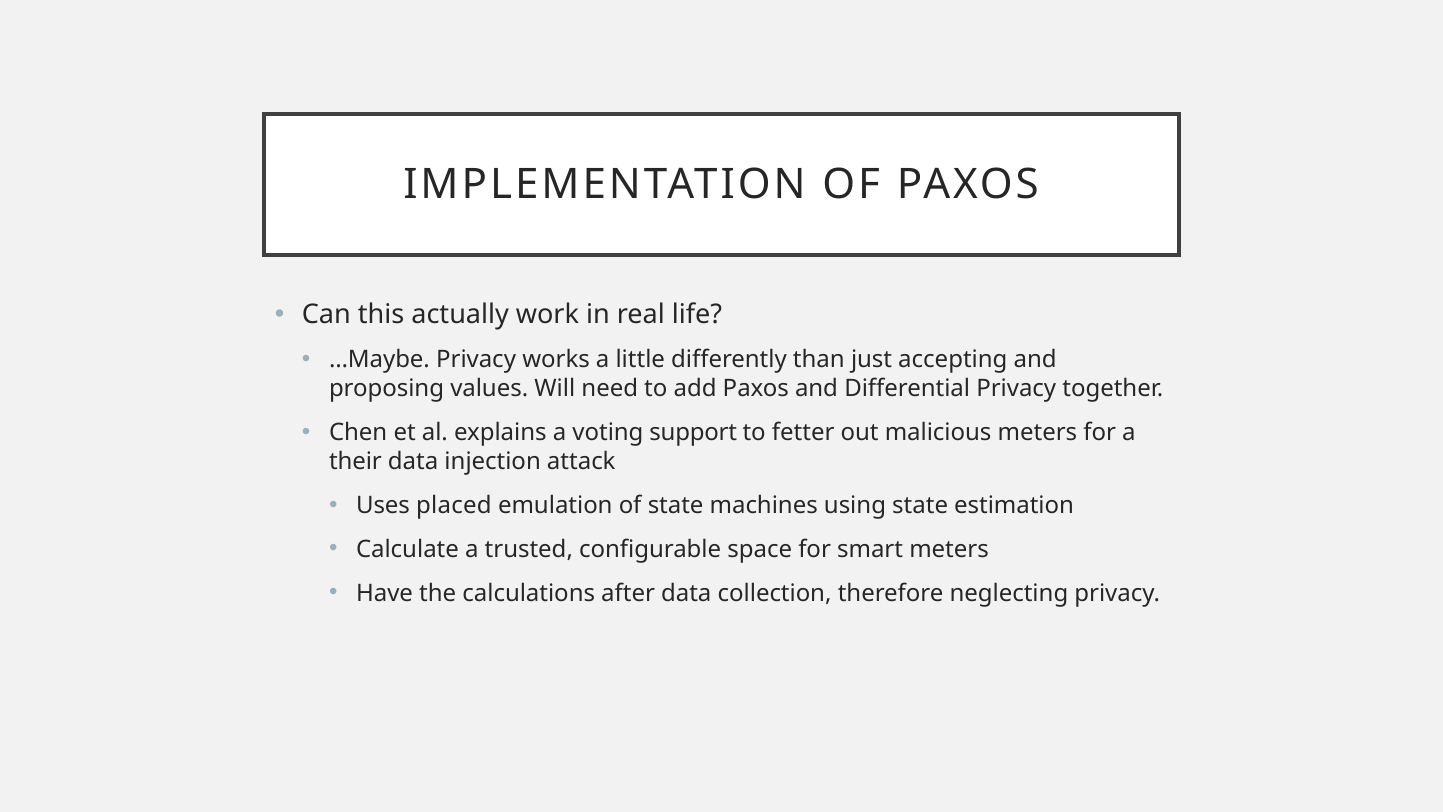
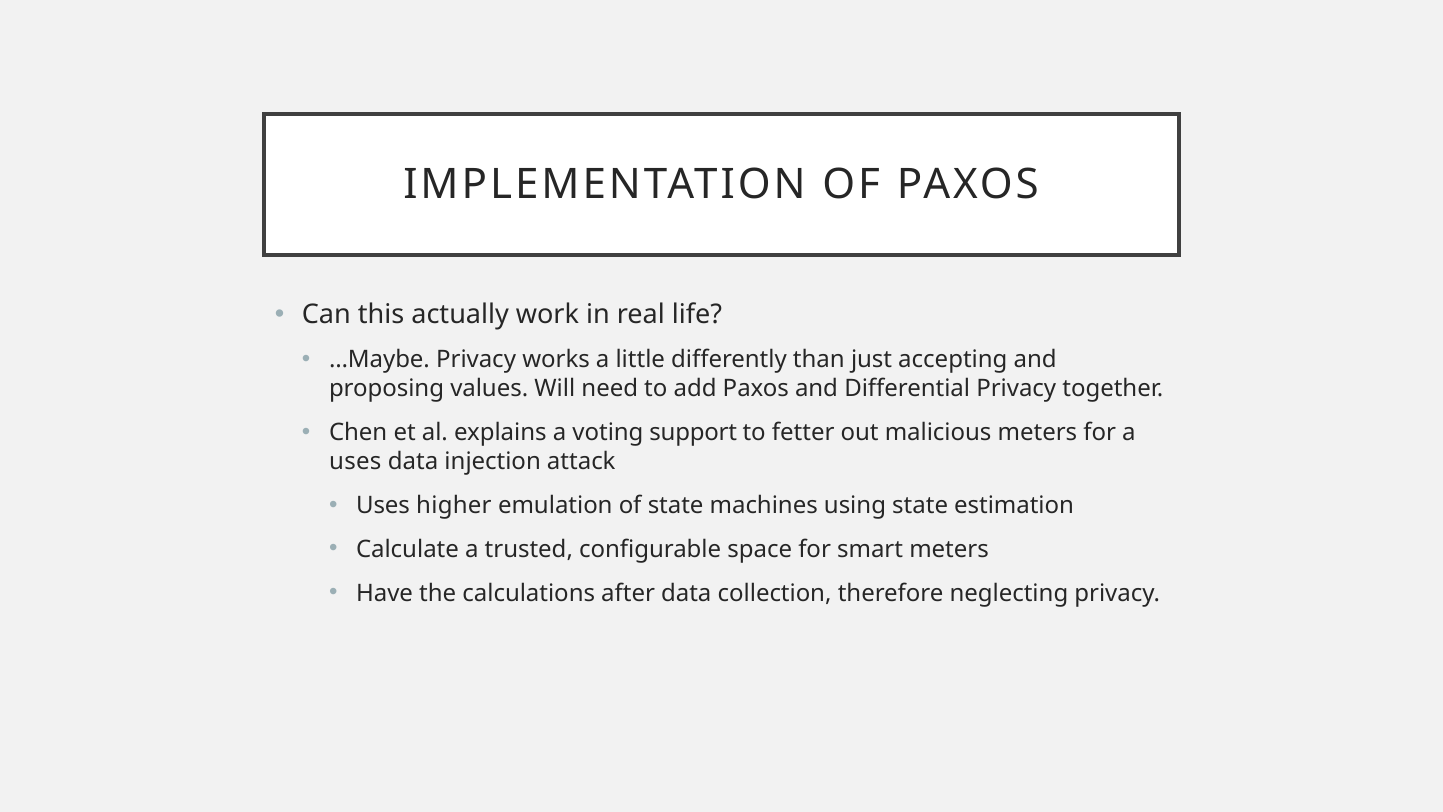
their at (355, 461): their -> uses
placed: placed -> higher
